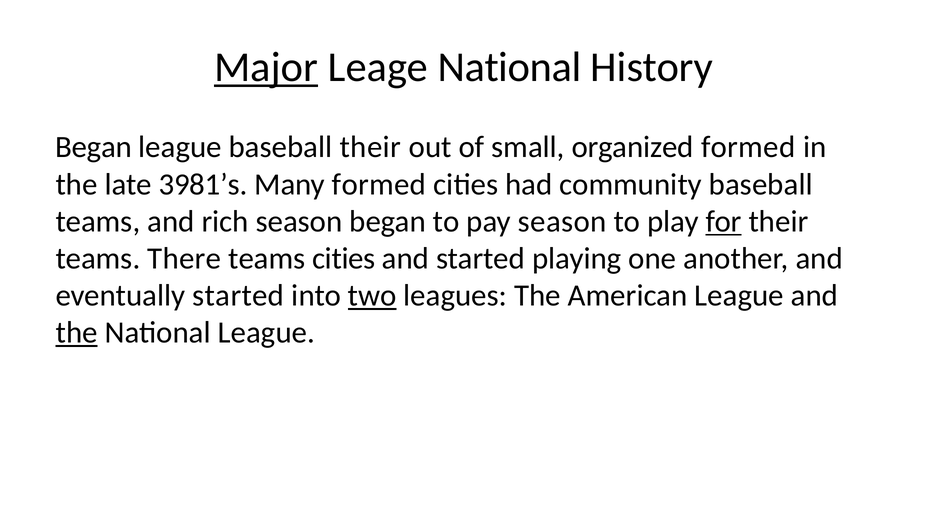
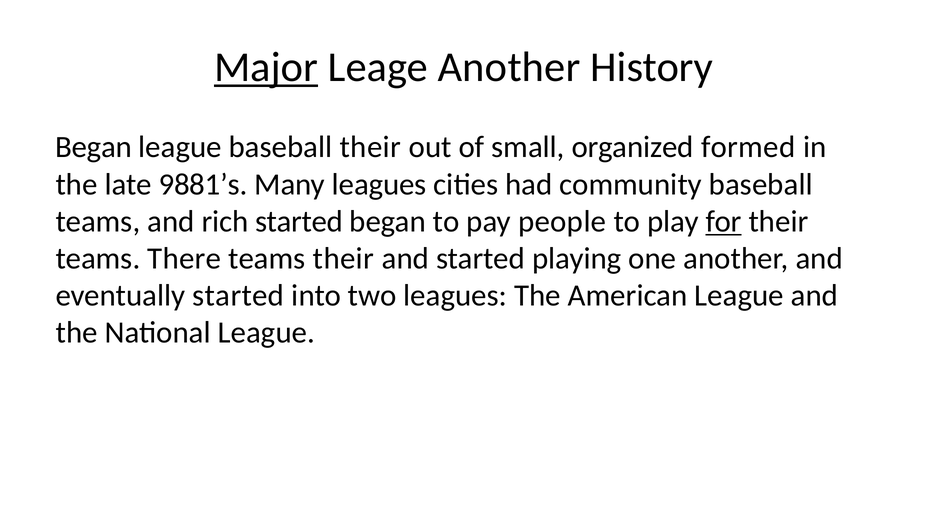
Leage National: National -> Another
3981’s: 3981’s -> 9881’s
Many formed: formed -> leagues
rich season: season -> started
pay season: season -> people
teams cities: cities -> their
two underline: present -> none
the at (77, 333) underline: present -> none
